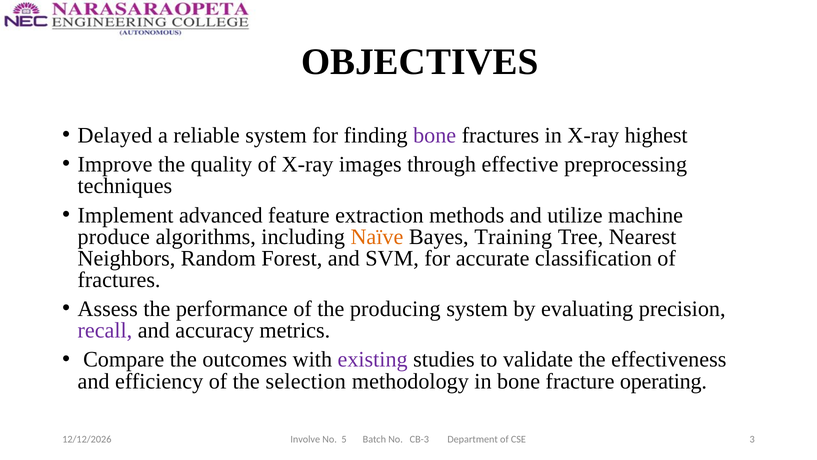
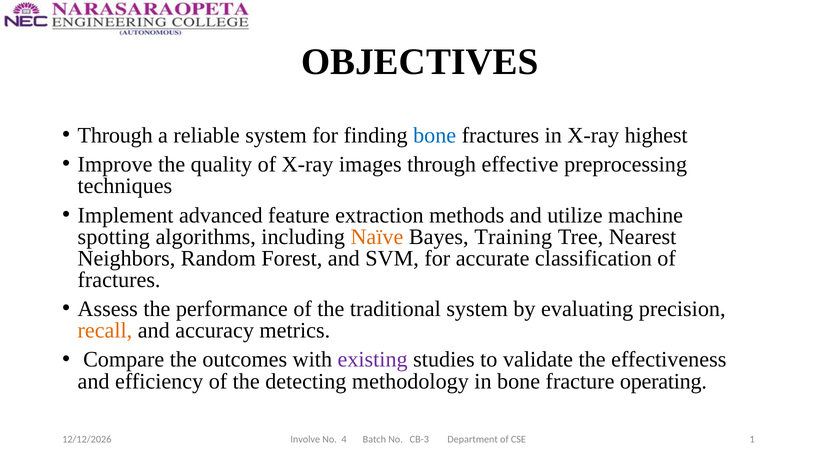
Delayed at (115, 135): Delayed -> Through
bone at (435, 135) colour: purple -> blue
produce: produce -> spotting
producing: producing -> traditional
recall colour: purple -> orange
selection: selection -> detecting
5: 5 -> 4
3: 3 -> 1
